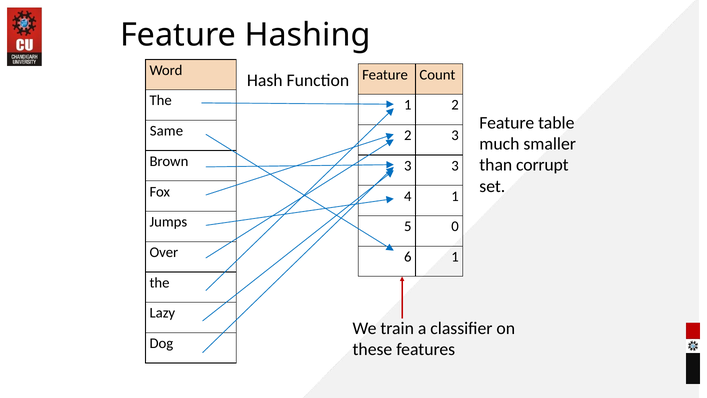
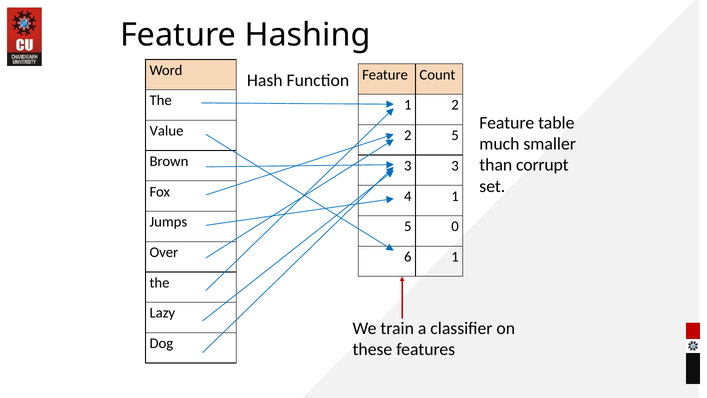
Same: Same -> Value
2 3: 3 -> 5
